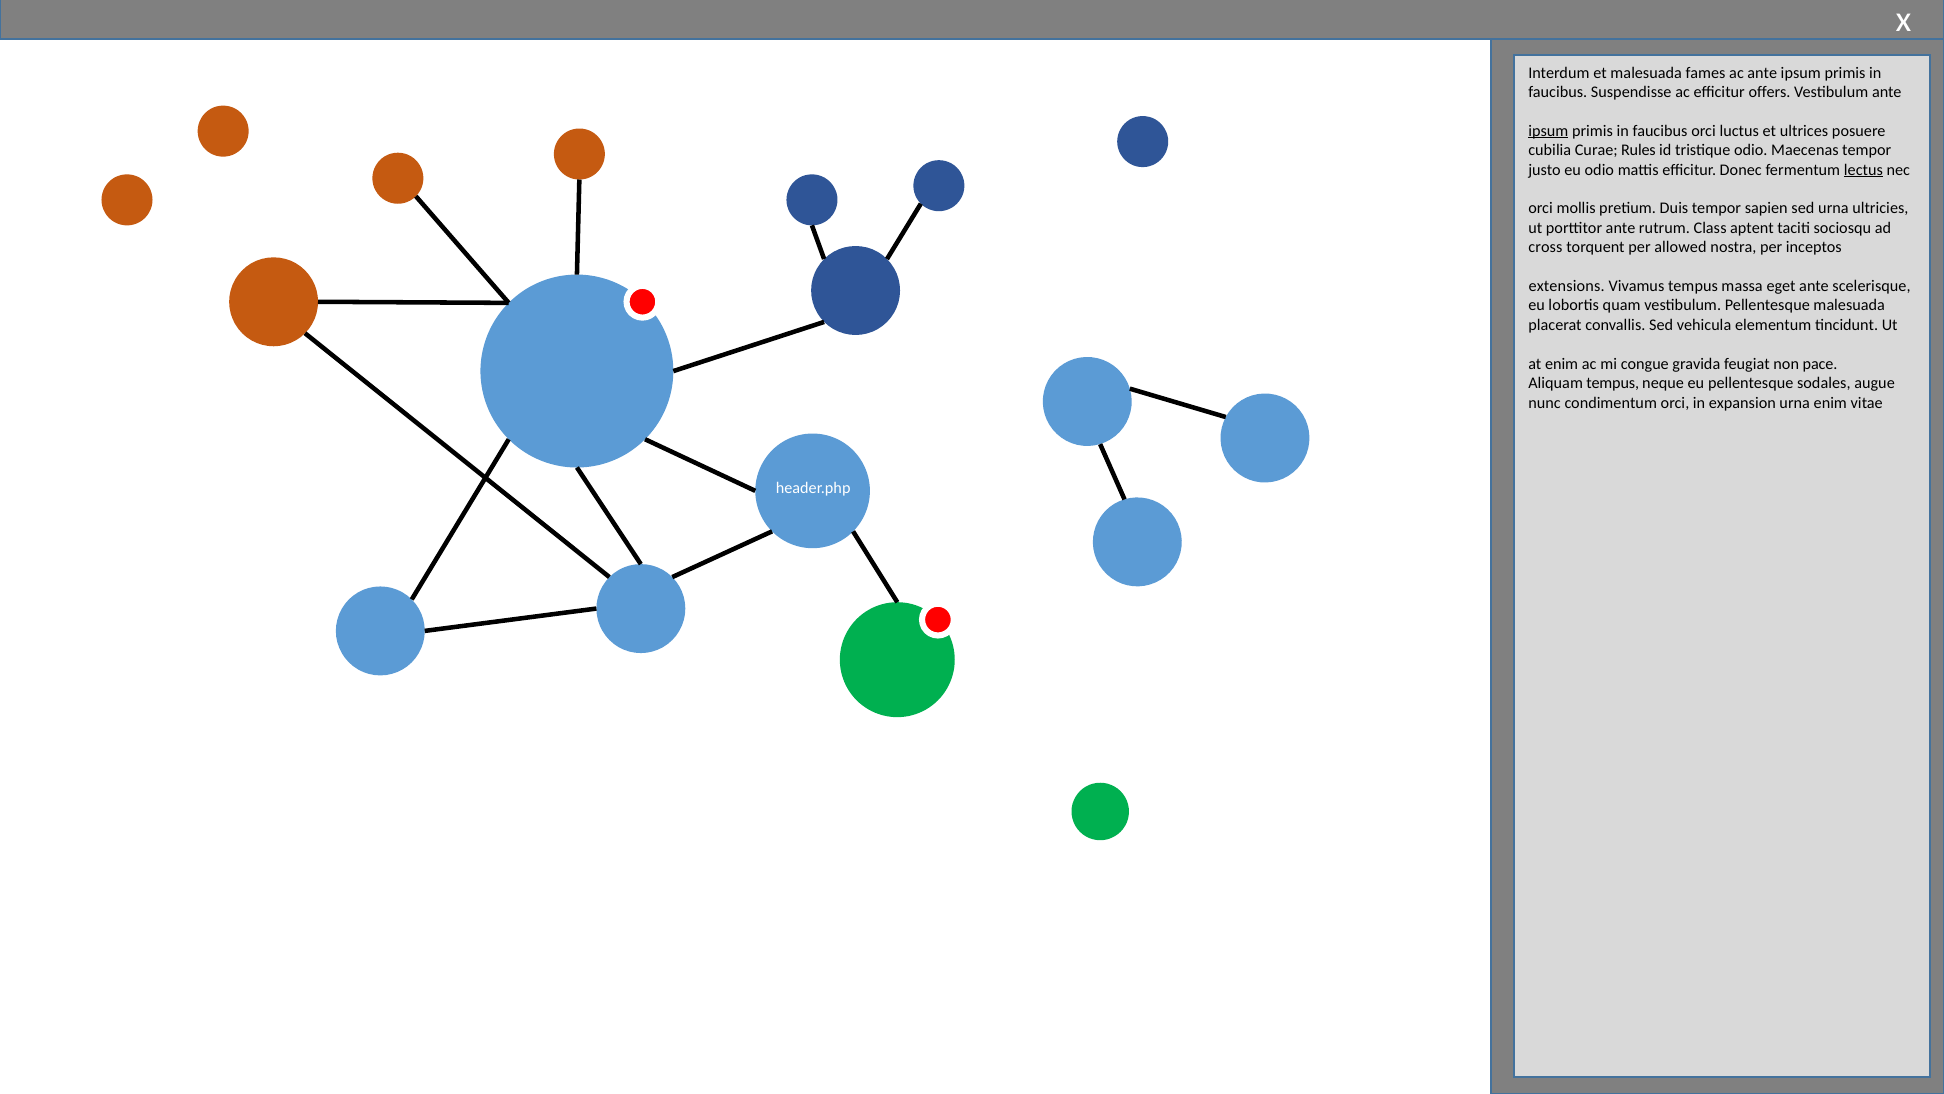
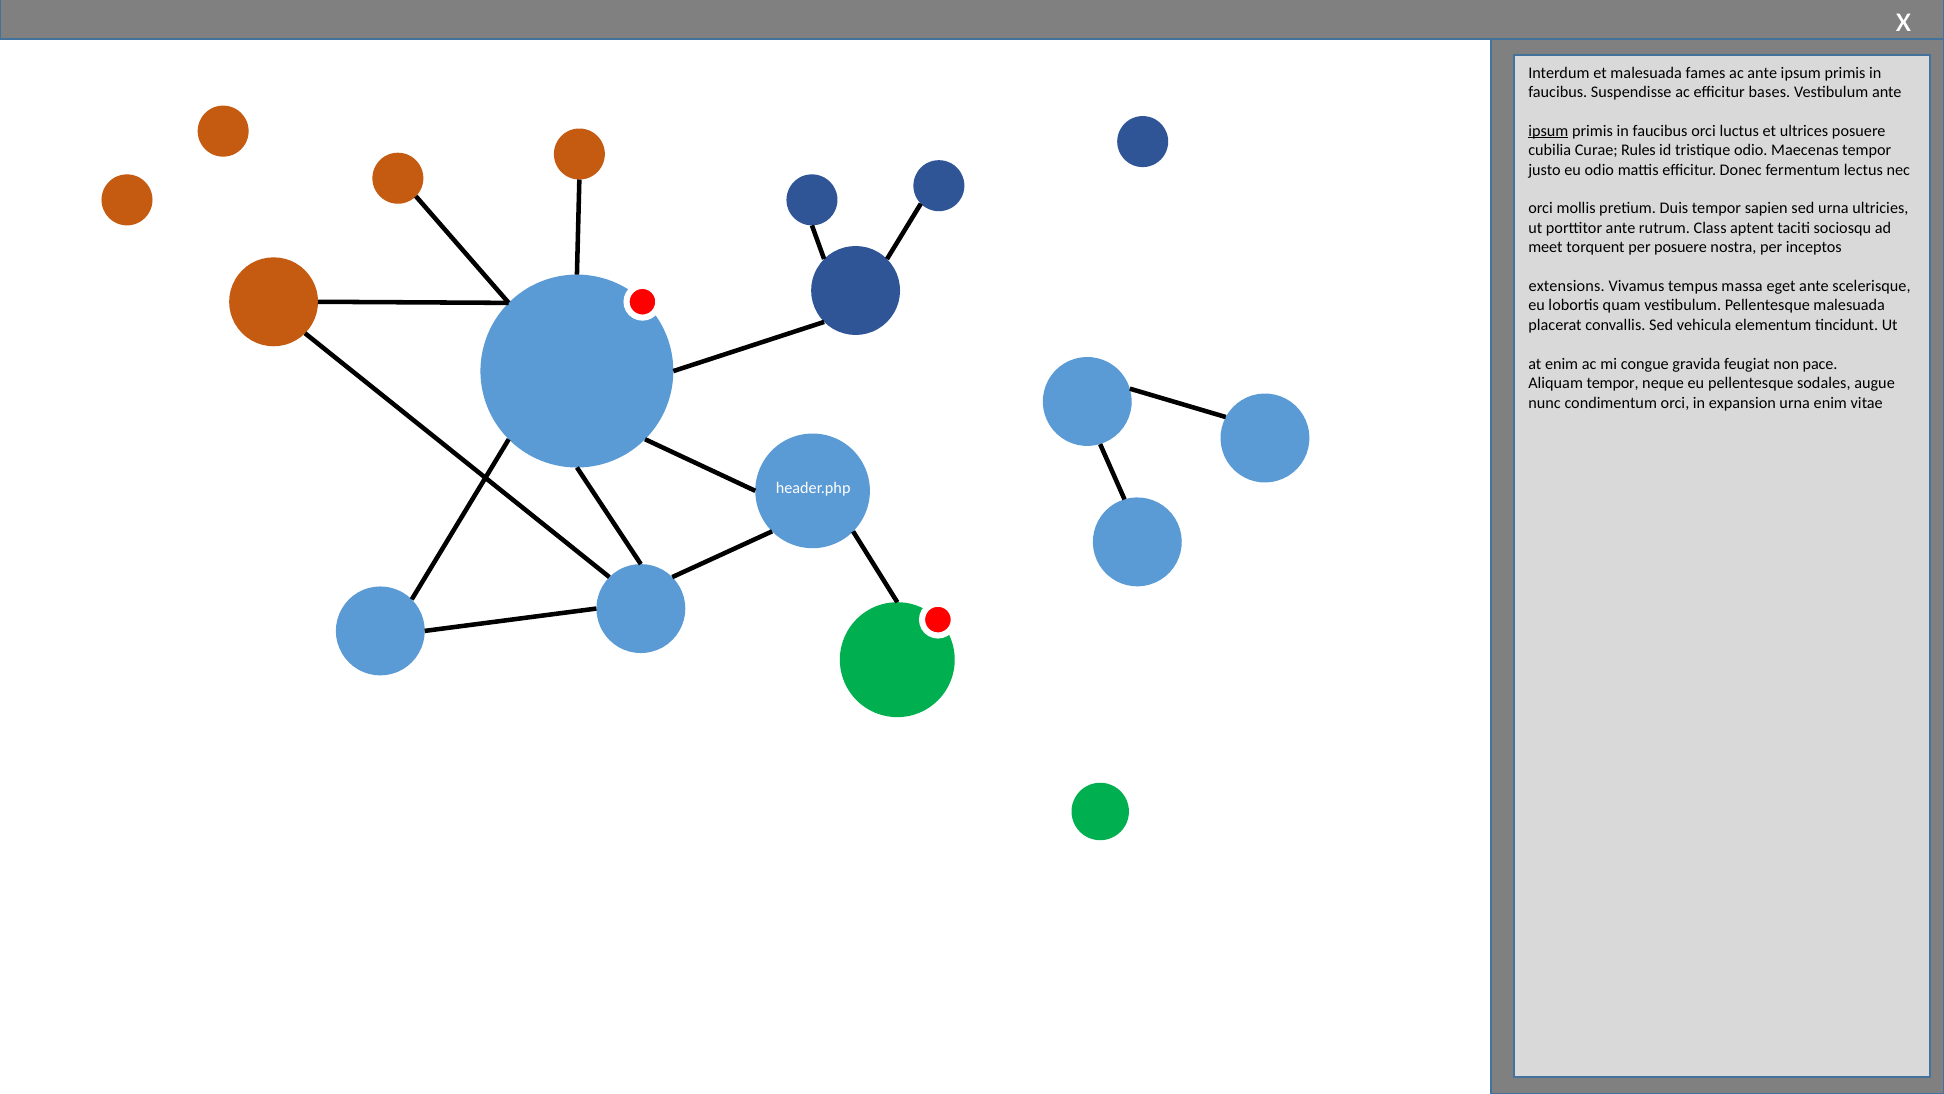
offers: offers -> bases
lectus underline: present -> none
cross: cross -> meet
per allowed: allowed -> posuere
Aliquam tempus: tempus -> tempor
